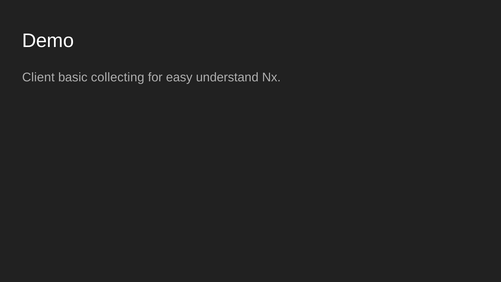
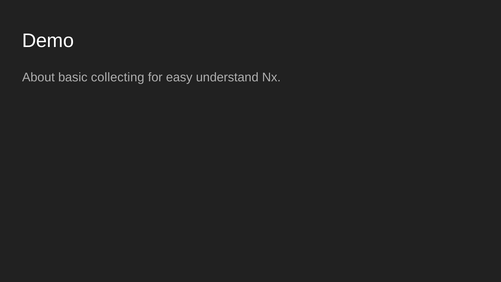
Client: Client -> About
